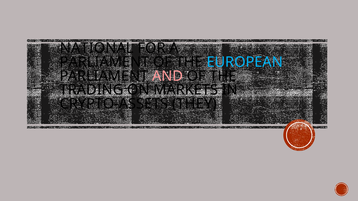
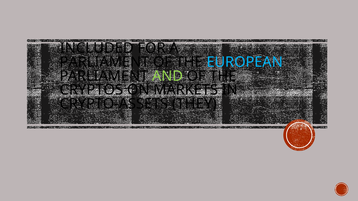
NATIONAL: NATIONAL -> INCLUDED
AND colour: pink -> light green
TRADING: TRADING -> CRYPTOS
